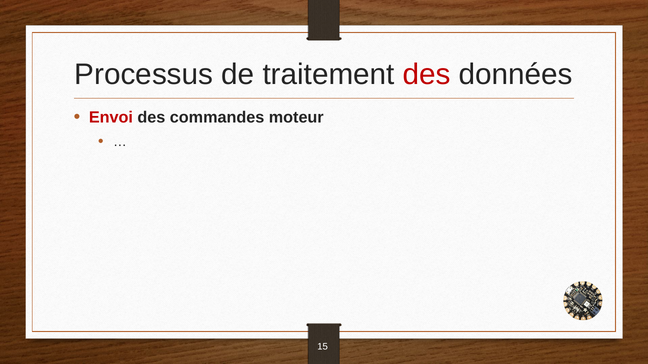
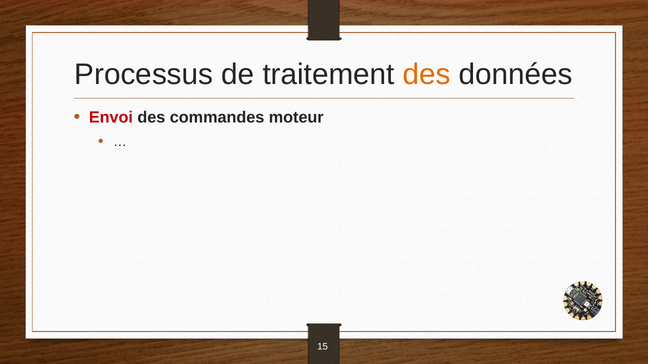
des at (427, 75) colour: red -> orange
